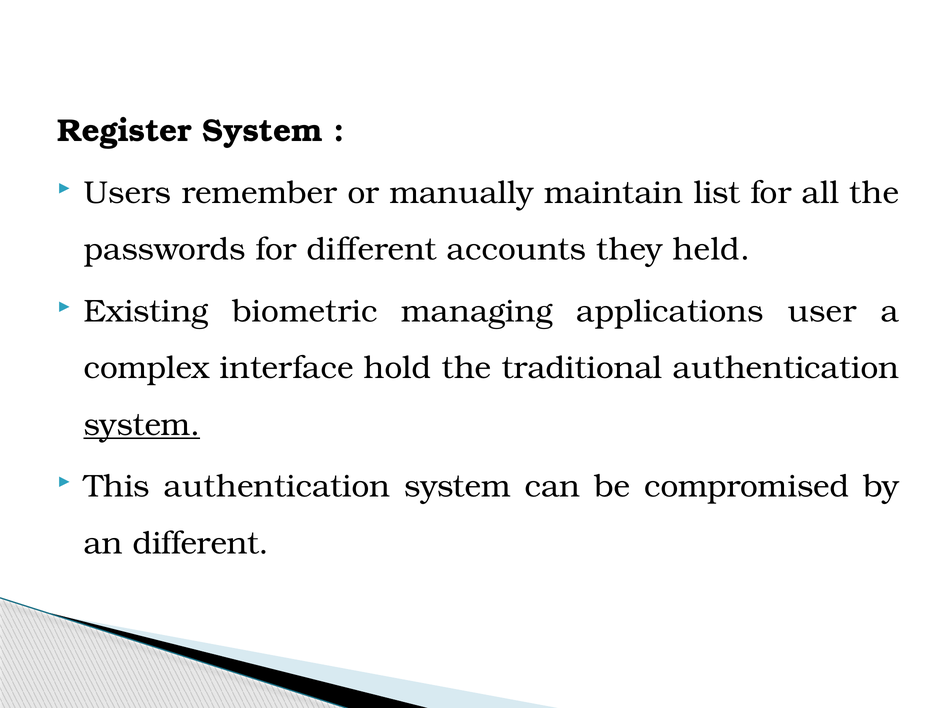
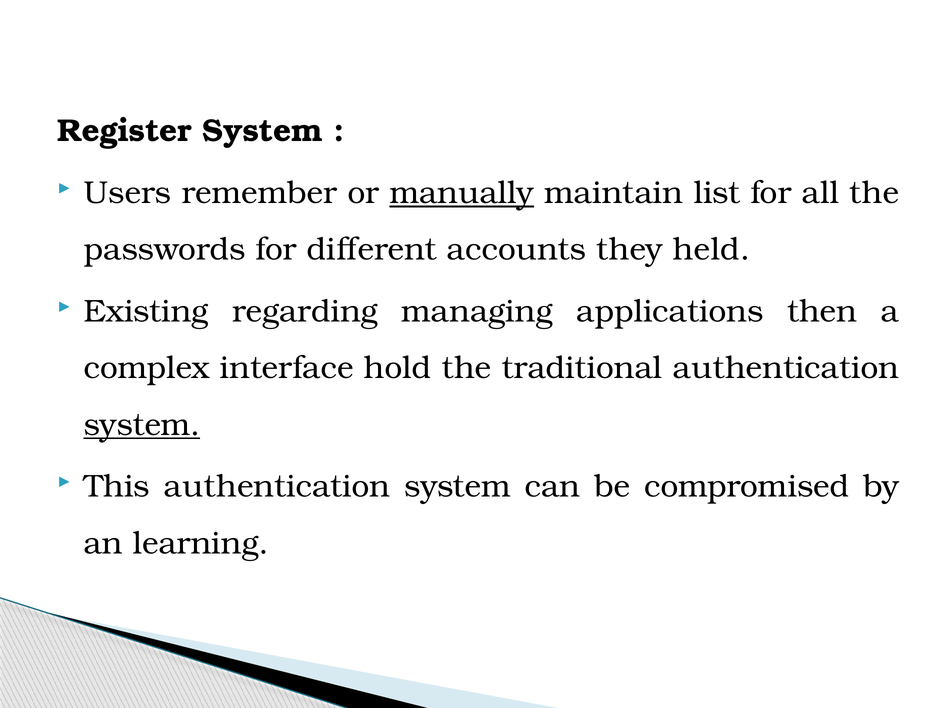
manually underline: none -> present
biometric: biometric -> regarding
user: user -> then
an different: different -> learning
